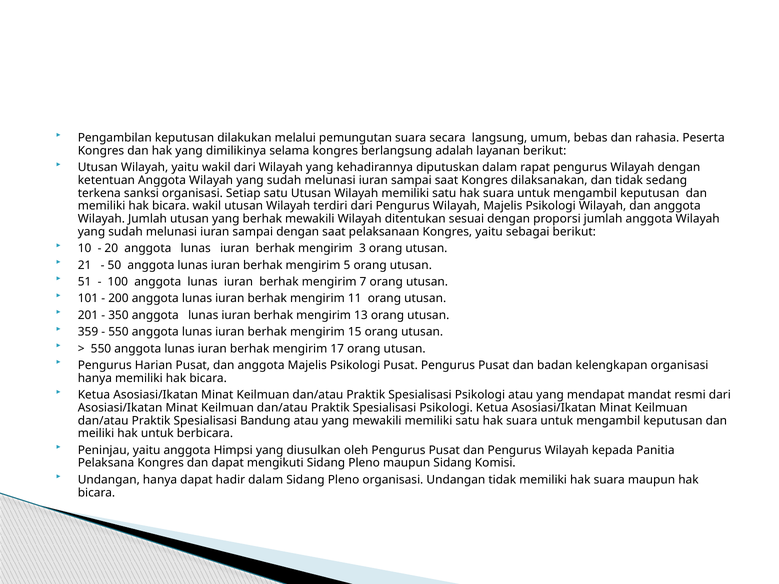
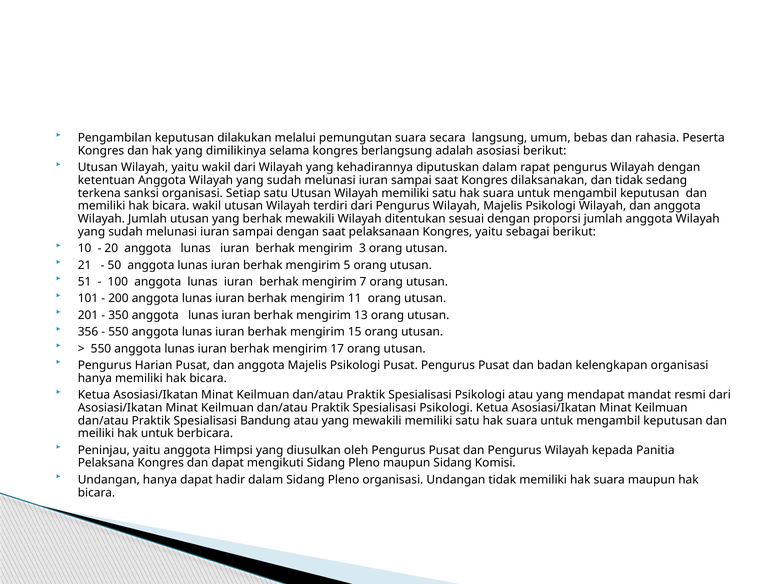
layanan: layanan -> asosiasi
359: 359 -> 356
